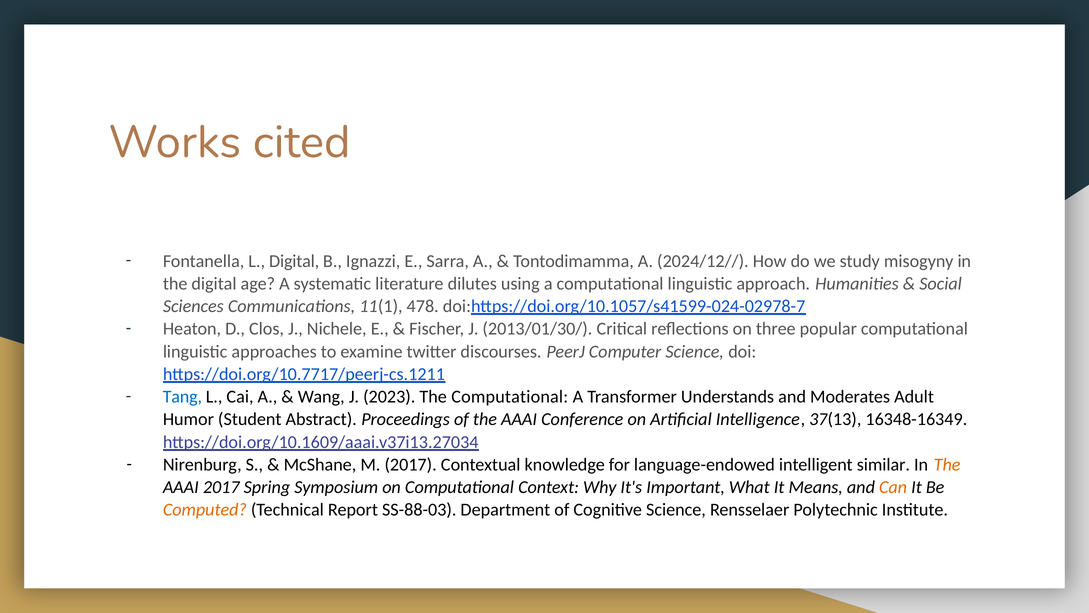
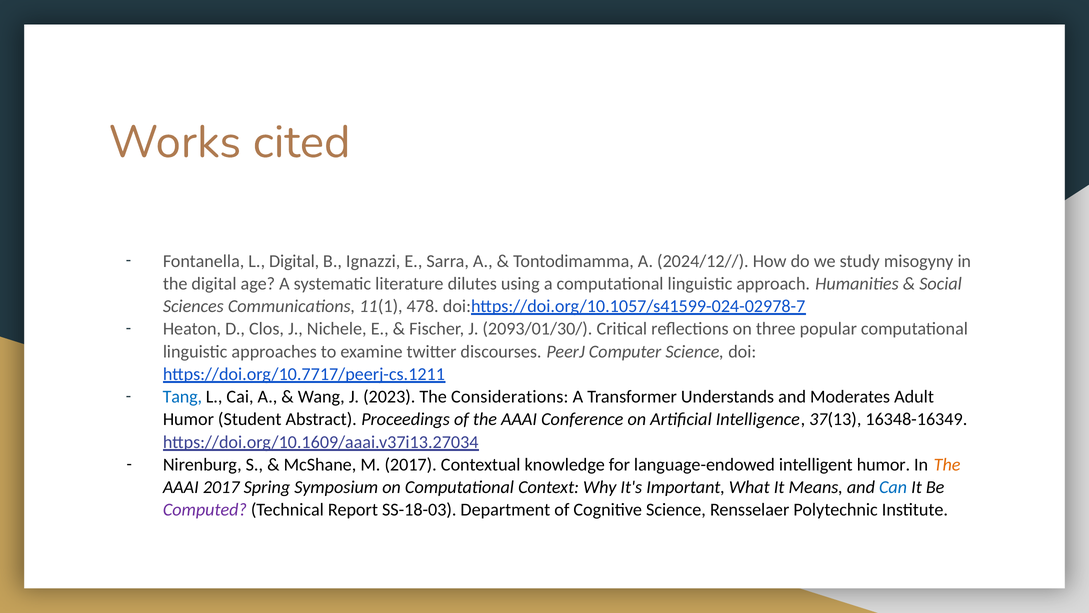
2013/01/30/: 2013/01/30/ -> 2093/01/30/
The Computational: Computational -> Considerations
intelligent similar: similar -> humor
Can colour: orange -> blue
Computed colour: orange -> purple
SS-88-03: SS-88-03 -> SS-18-03
